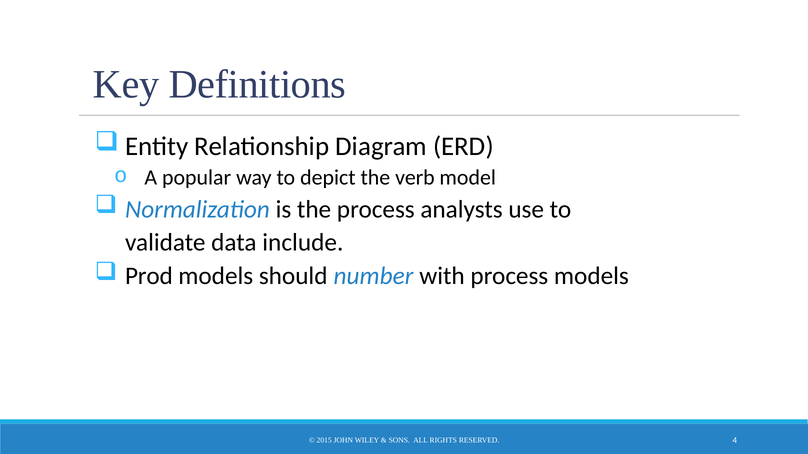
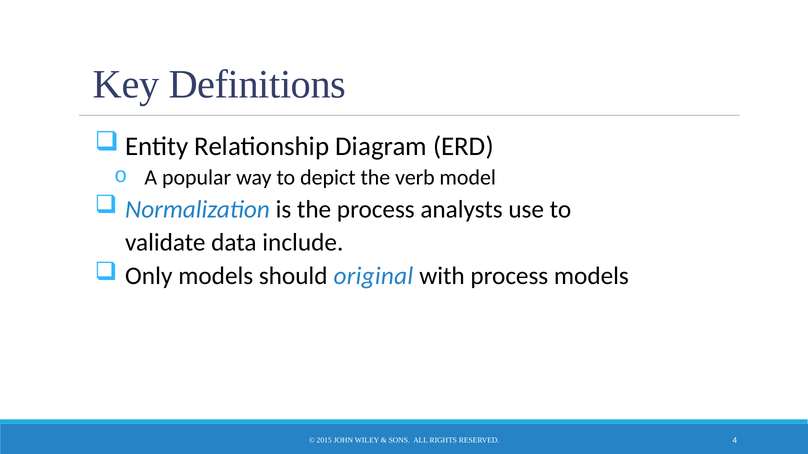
Prod: Prod -> Only
number: number -> original
